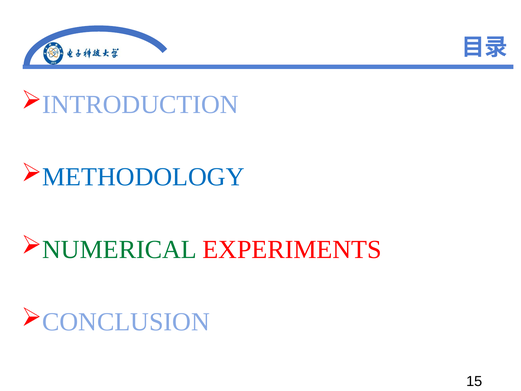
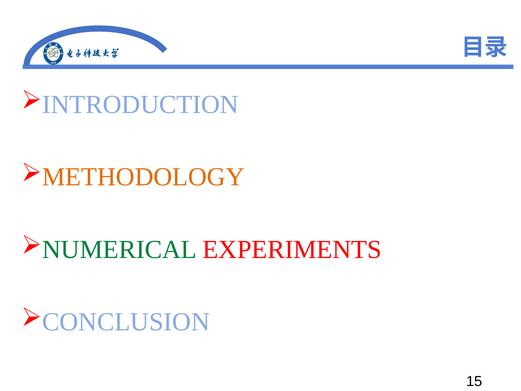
METHODOLOGY colour: blue -> orange
